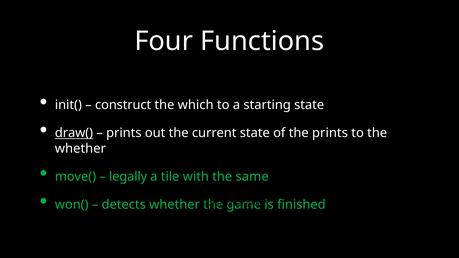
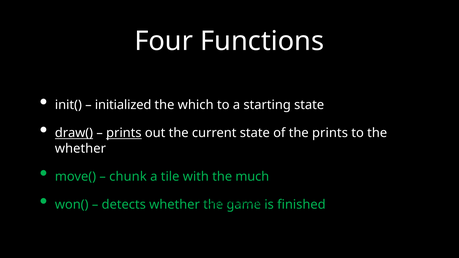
construct: construct -> initialized
prints at (124, 133) underline: none -> present
legally: legally -> chunk
same: same -> much
